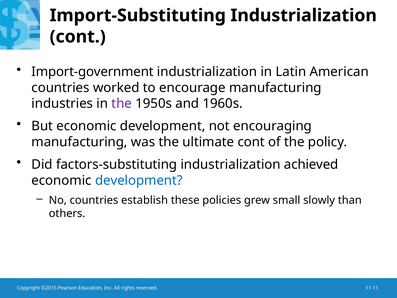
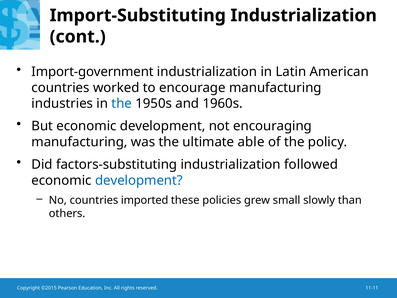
the at (122, 103) colour: purple -> blue
ultimate cont: cont -> able
achieved: achieved -> followed
establish: establish -> imported
